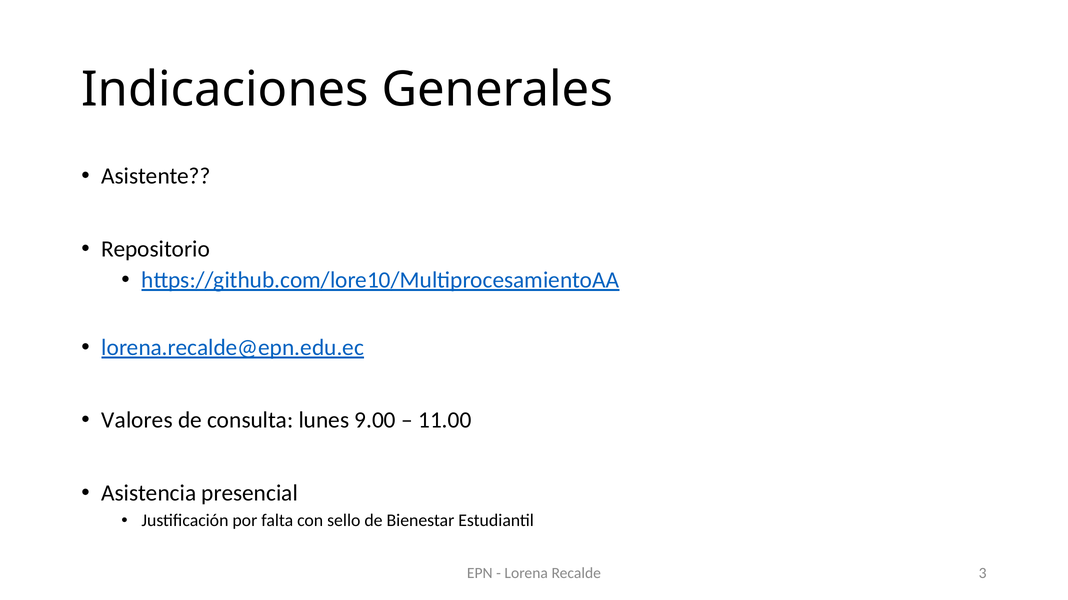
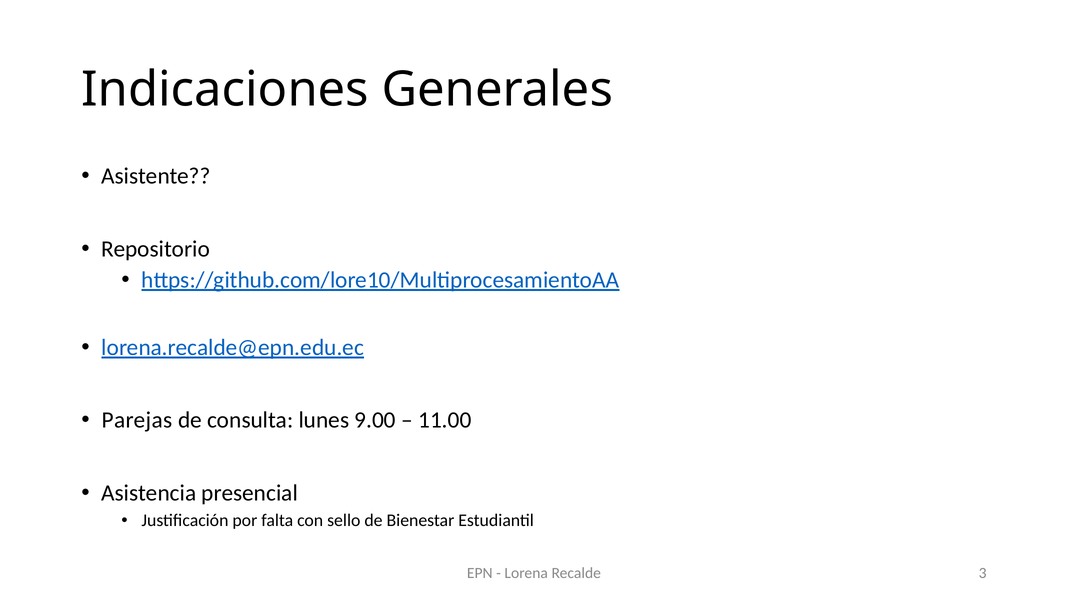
Valores: Valores -> Parejas
